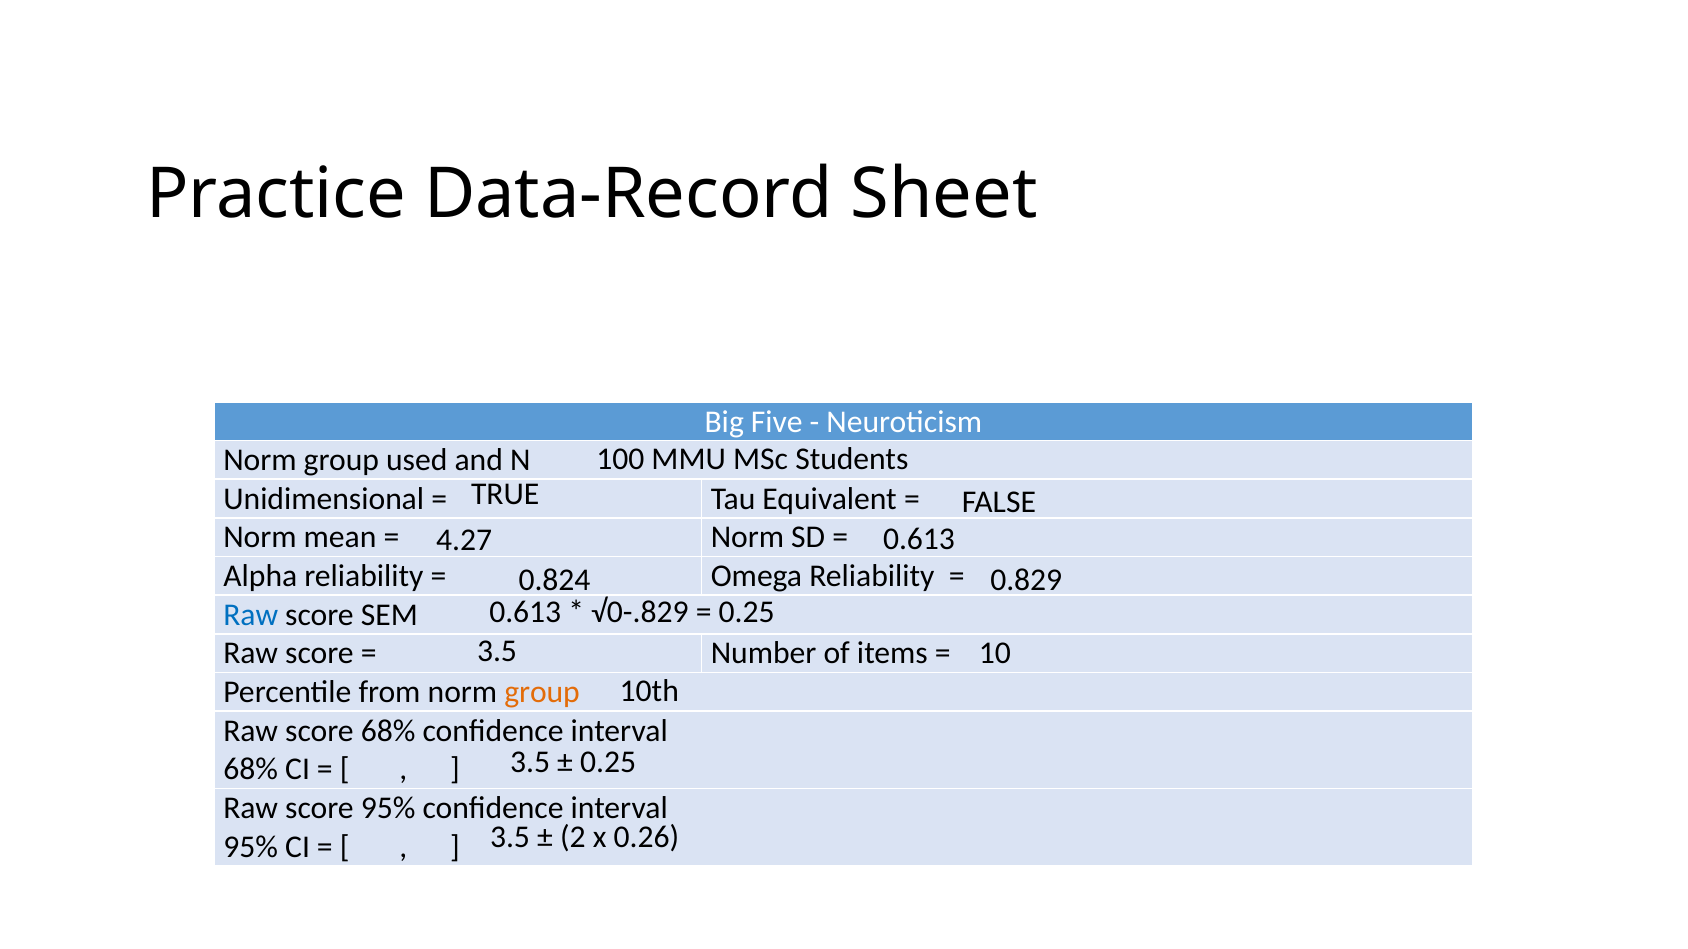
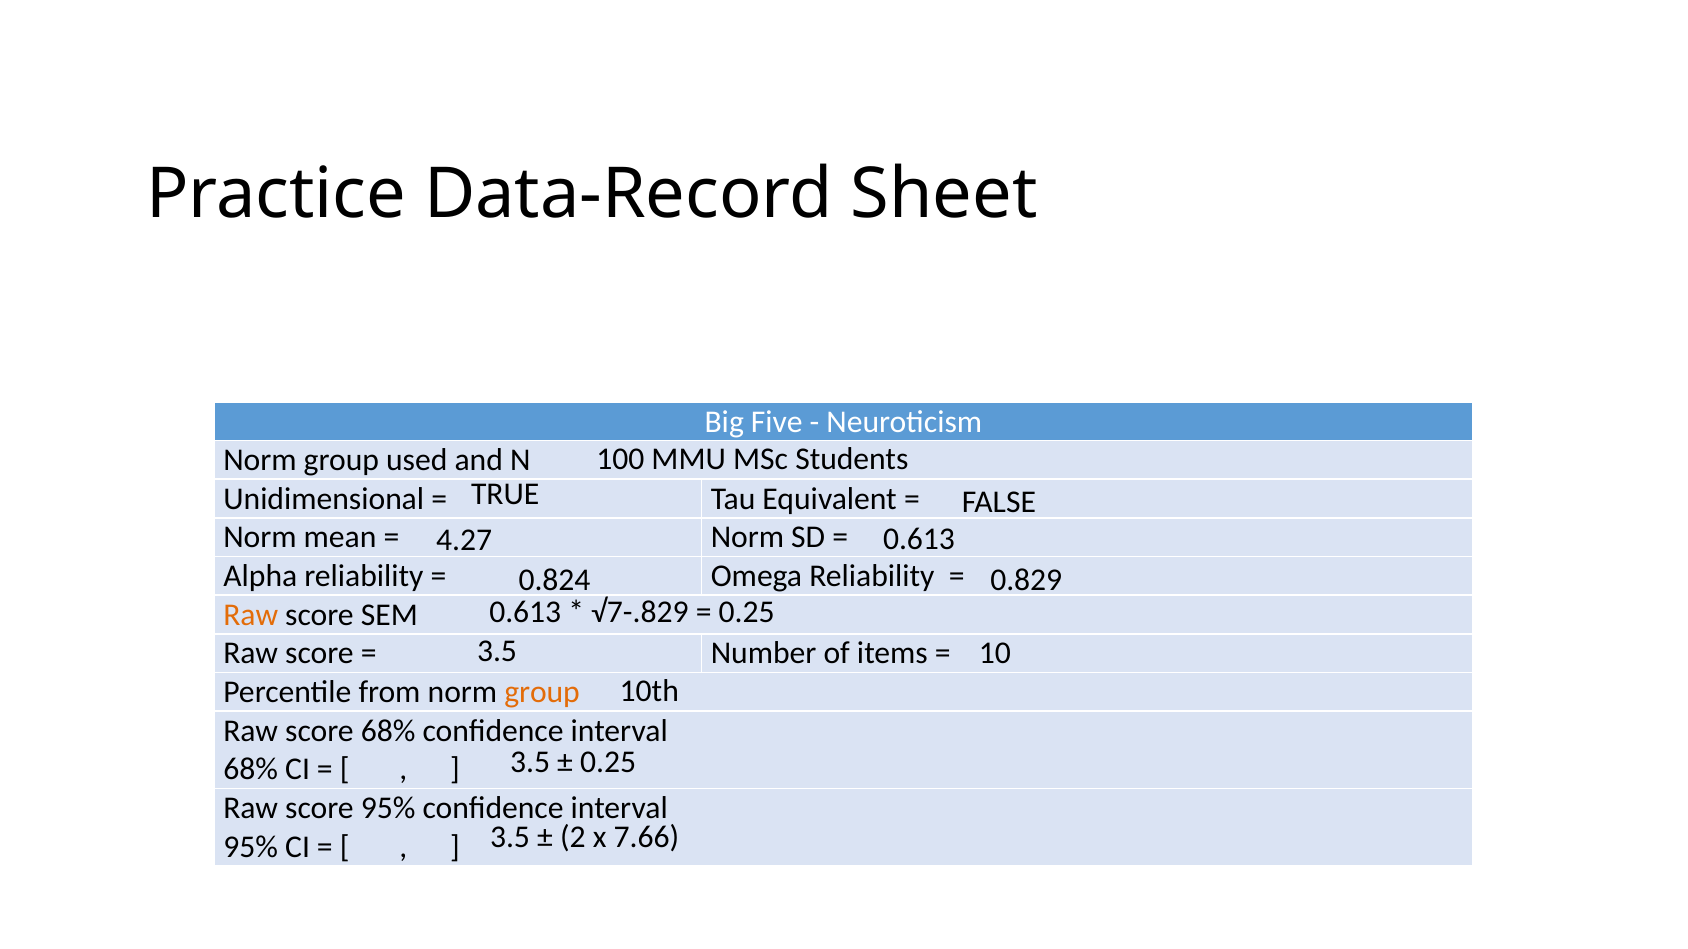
√0-.829: √0-.829 -> √7-.829
Raw at (251, 615) colour: blue -> orange
0.26: 0.26 -> 7.66
